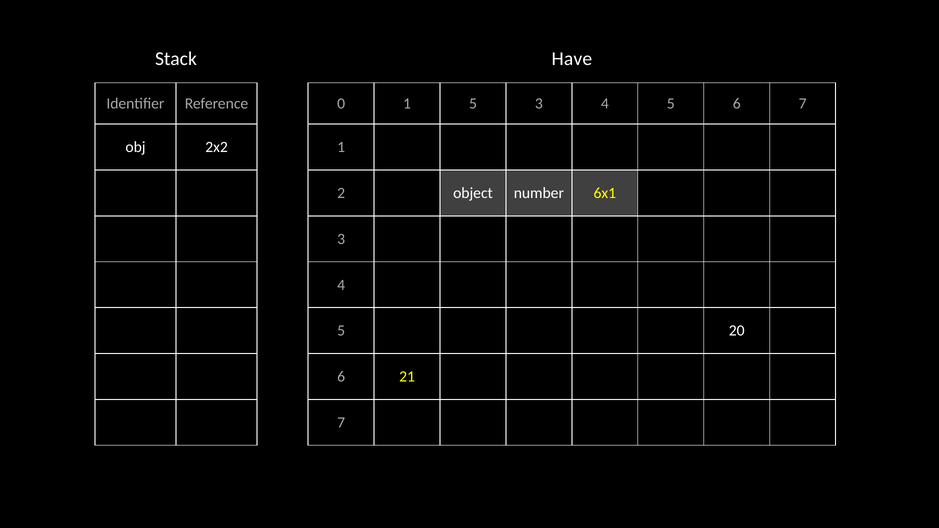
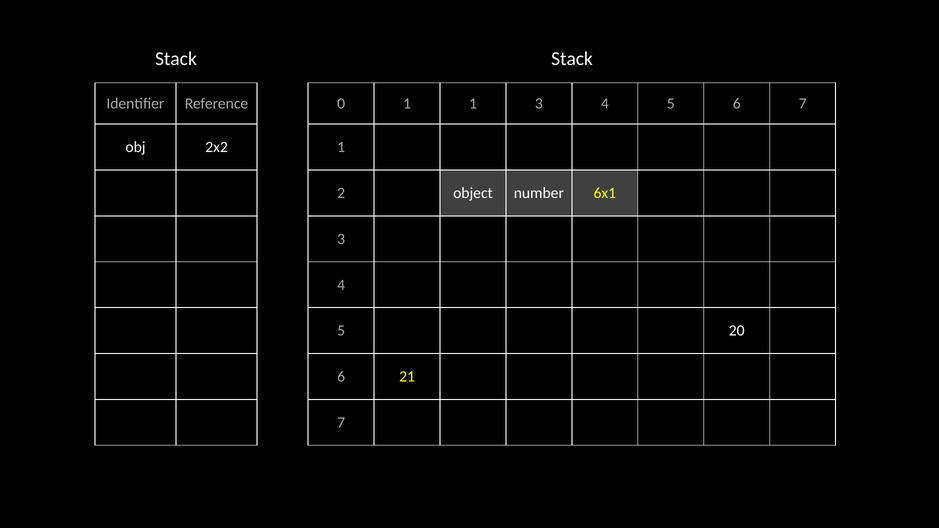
Stack Have: Have -> Stack
1 5: 5 -> 1
